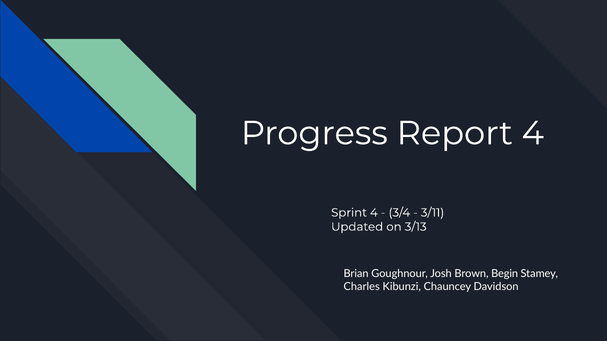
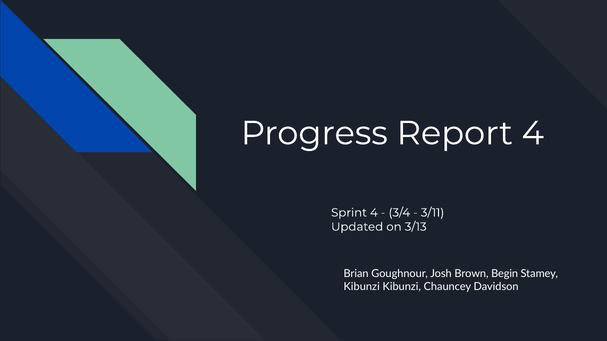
Charles at (362, 287): Charles -> Kibunzi
